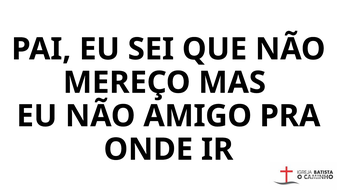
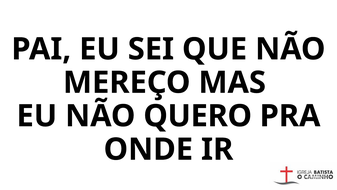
AMIGO: AMIGO -> QUERO
